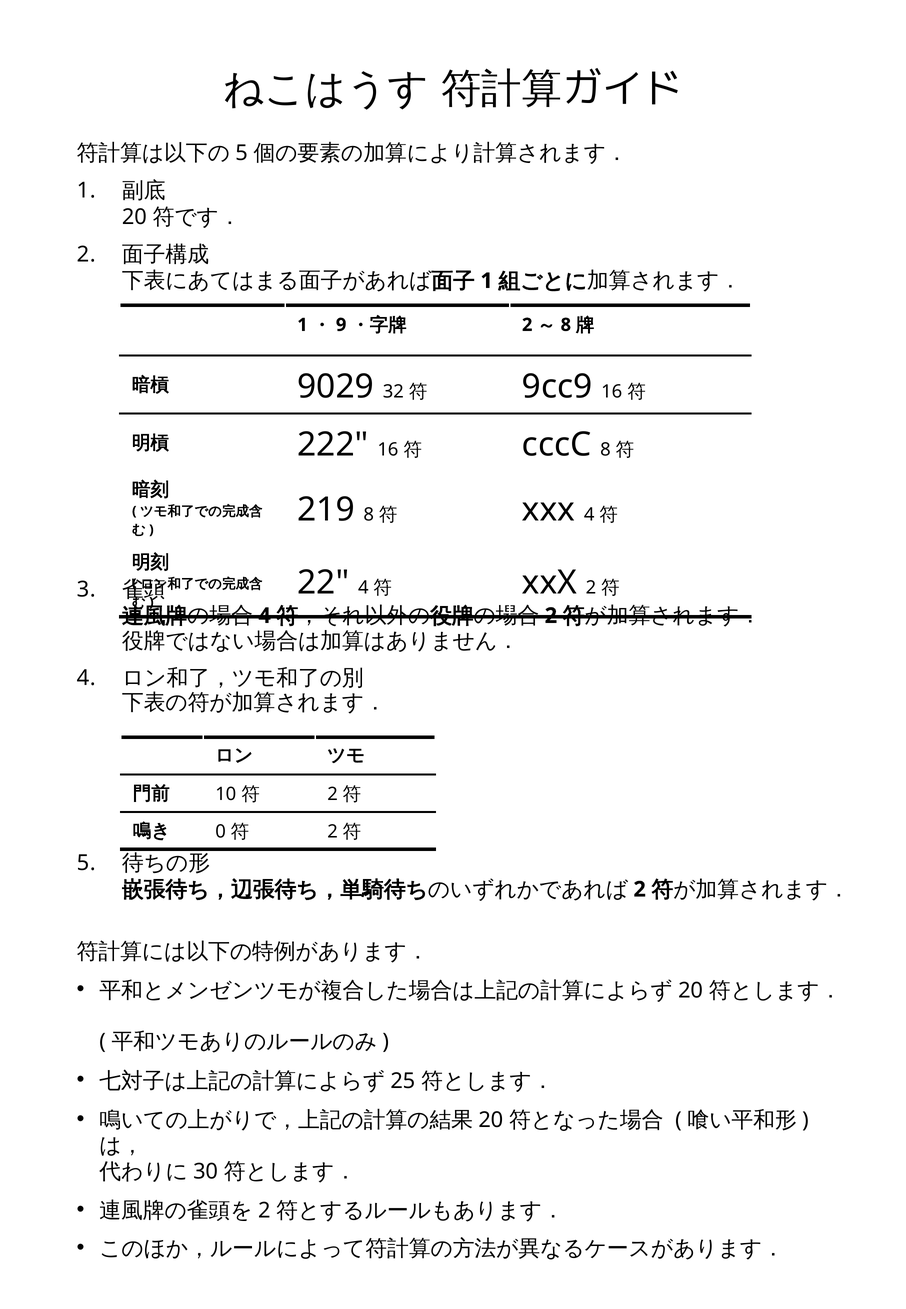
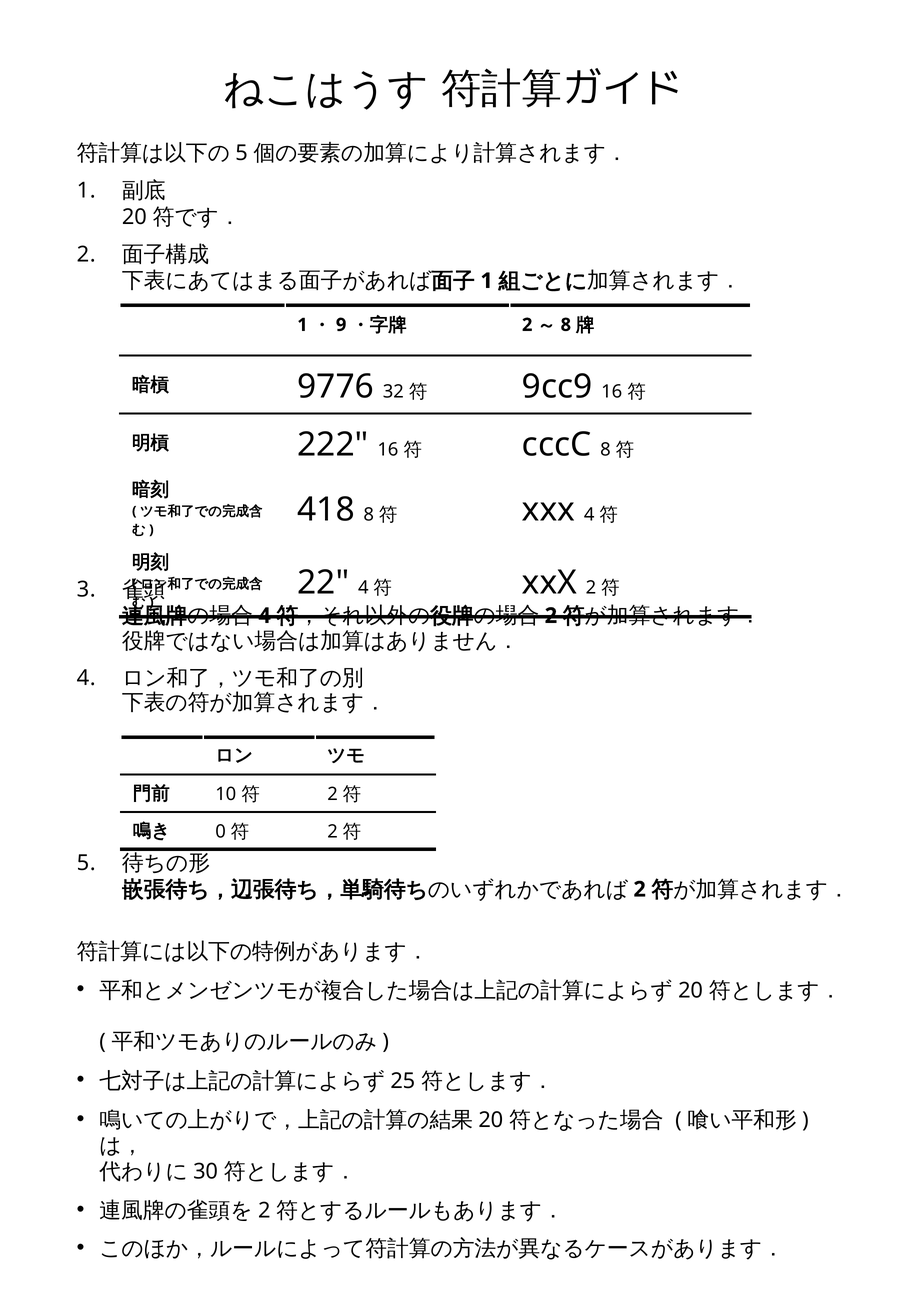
9029: 9029 -> 9776
219: 219 -> 418
